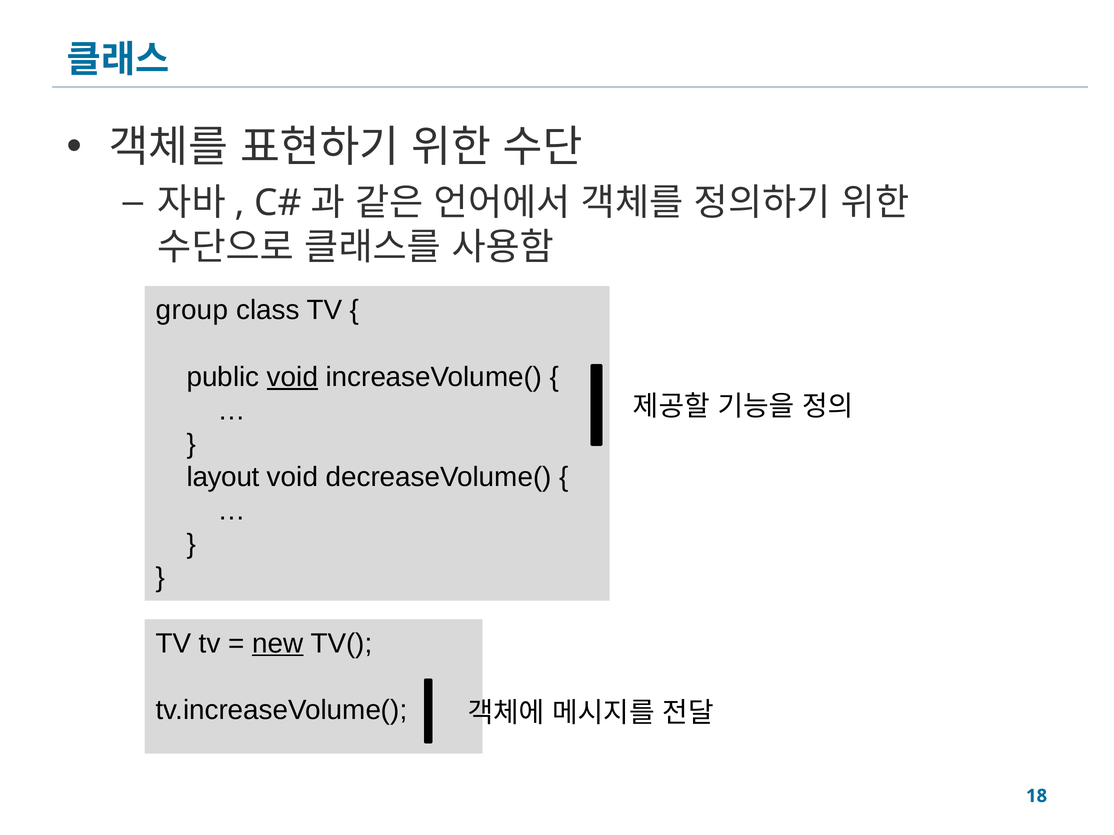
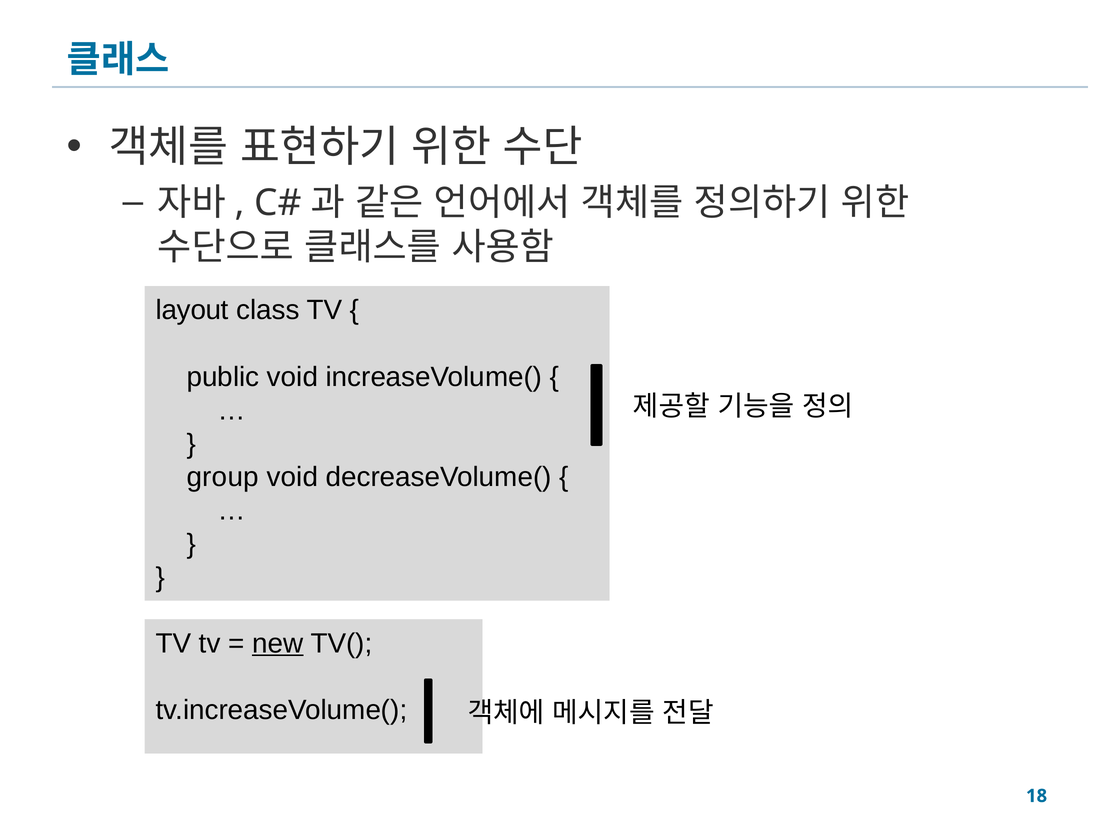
group: group -> layout
void at (292, 377) underline: present -> none
layout: layout -> group
